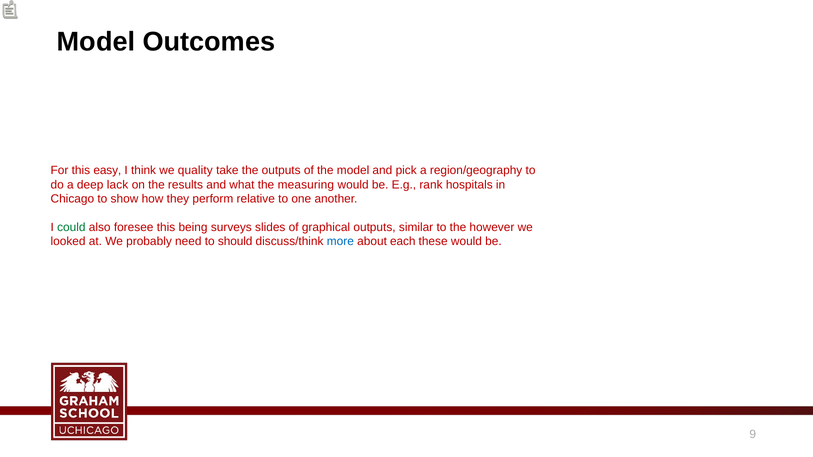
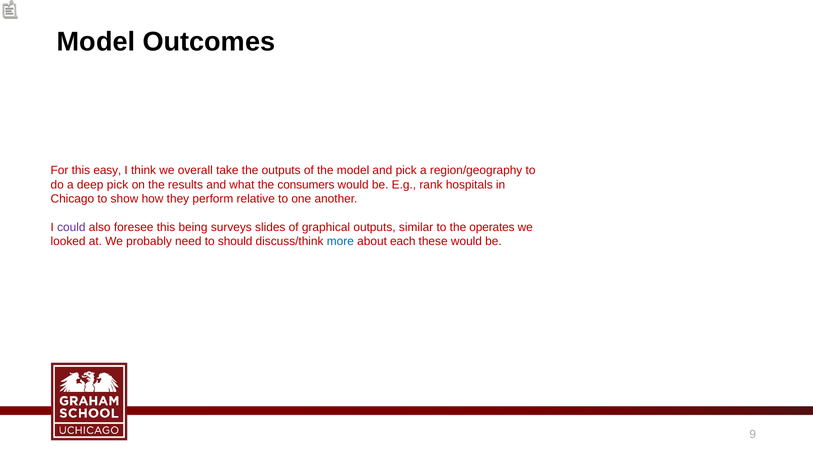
quality: quality -> overall
deep lack: lack -> pick
measuring: measuring -> consumers
could colour: green -> purple
however: however -> operates
